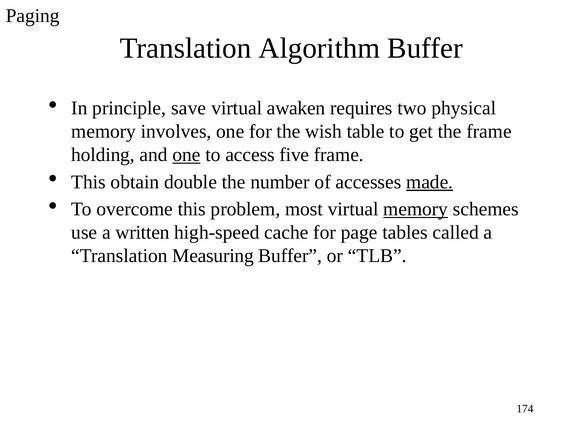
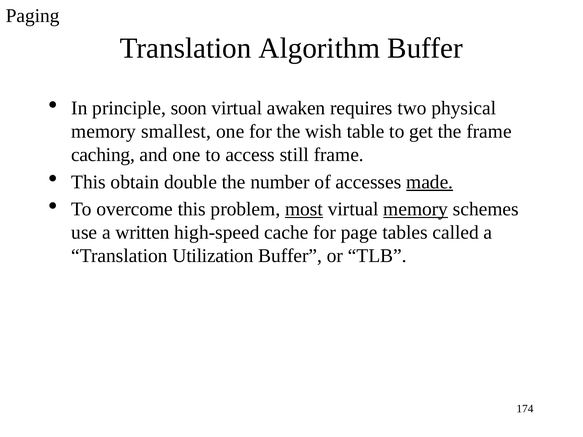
save: save -> soon
involves: involves -> smallest
holding: holding -> caching
one at (186, 155) underline: present -> none
five: five -> still
most underline: none -> present
Measuring: Measuring -> Utilization
